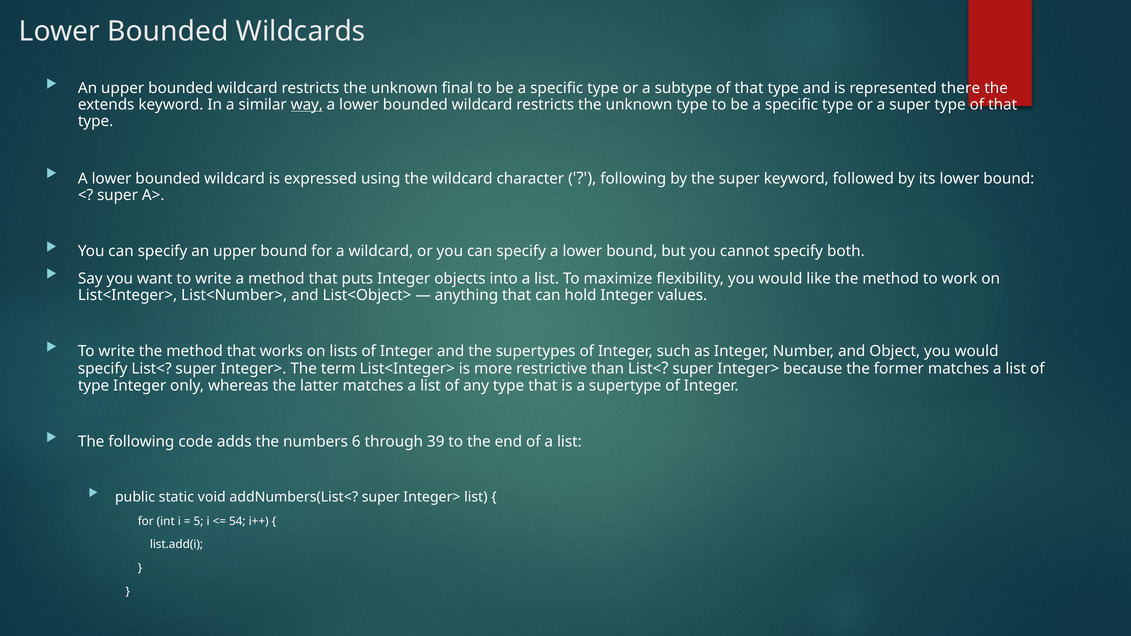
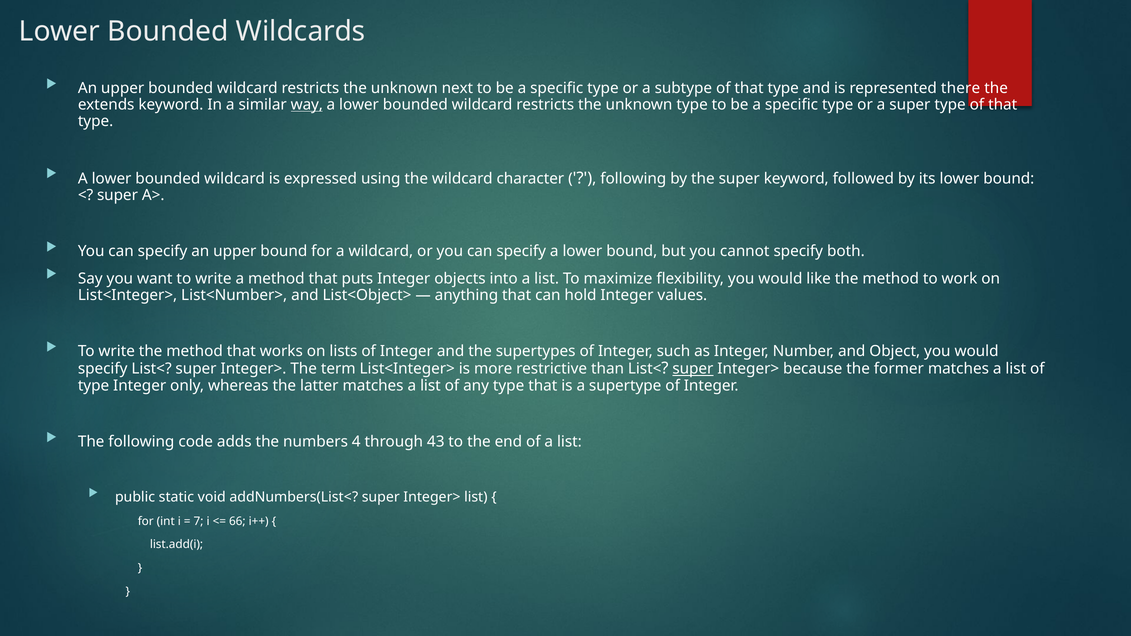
final: final -> next
super at (693, 369) underline: none -> present
6: 6 -> 4
39: 39 -> 43
5: 5 -> 7
54: 54 -> 66
